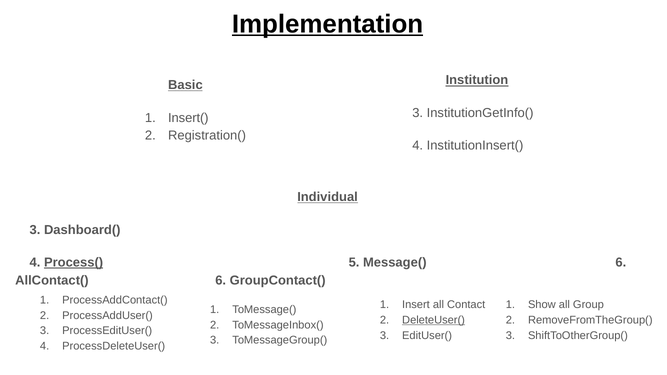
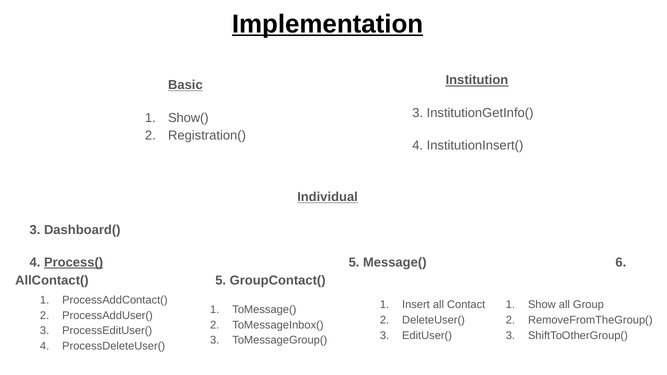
Insert(: Insert( -> Show(
AllContact( 6: 6 -> 5
DeleteUser( underline: present -> none
